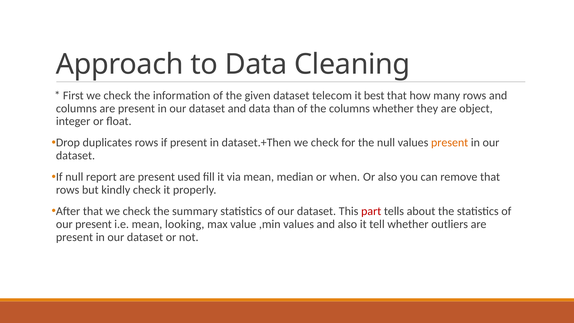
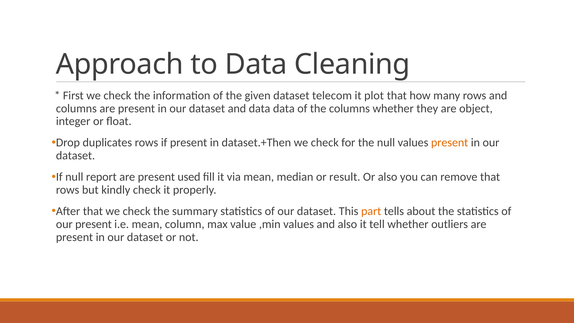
best: best -> plot
data than: than -> data
when: when -> result
part colour: red -> orange
looking: looking -> column
